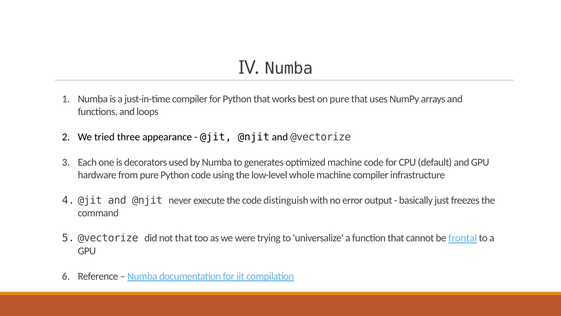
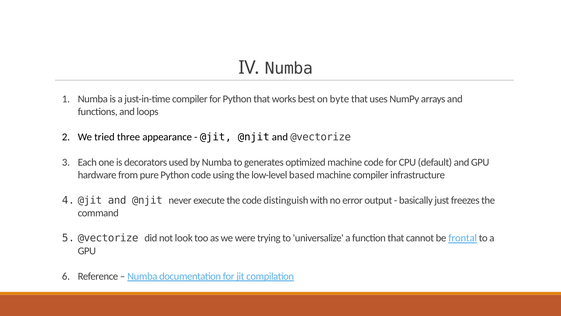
on pure: pure -> byte
whole: whole -> based
not that: that -> look
